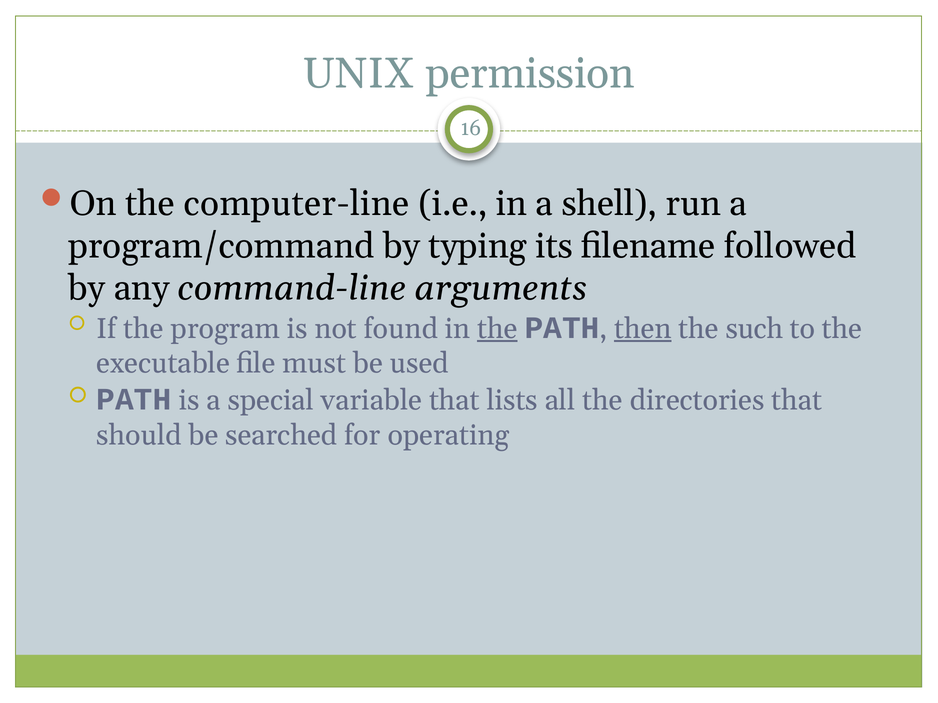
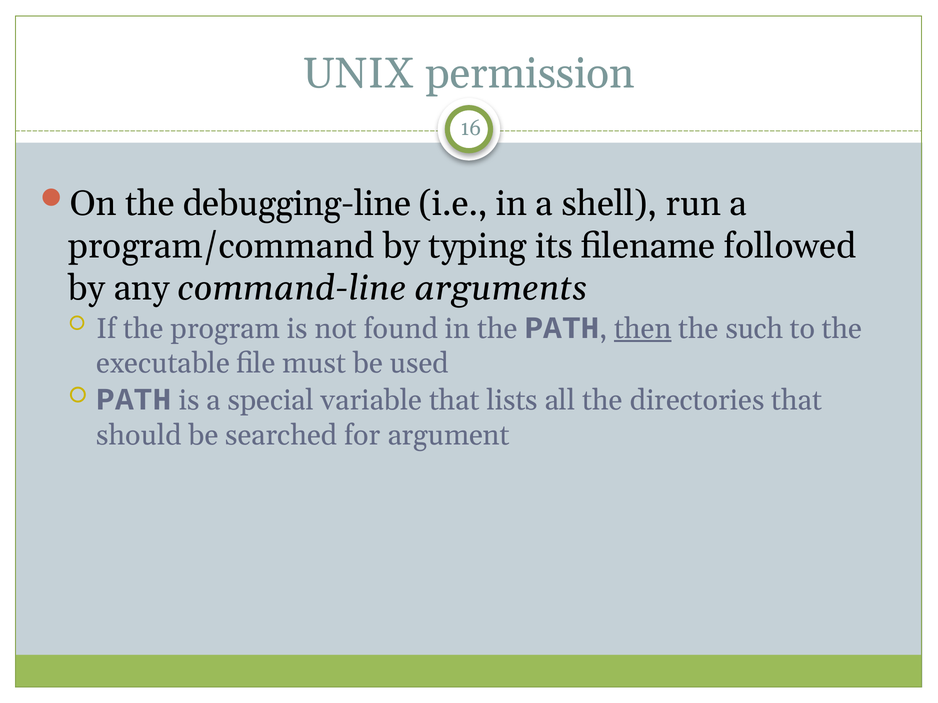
computer-line: computer-line -> debugging-line
the at (497, 329) underline: present -> none
operating: operating -> argument
